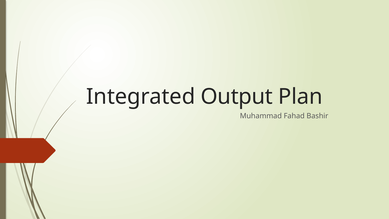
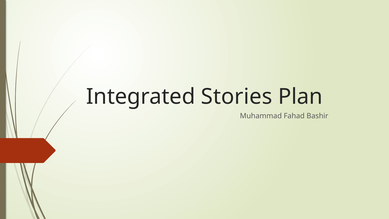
Output: Output -> Stories
